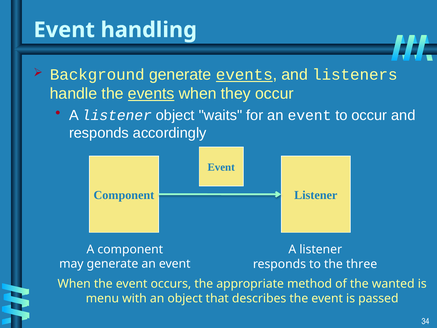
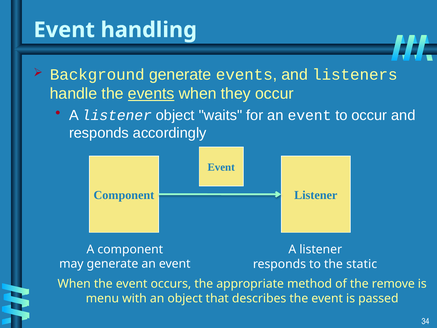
events at (244, 75) underline: present -> none
three: three -> static
wanted: wanted -> remove
